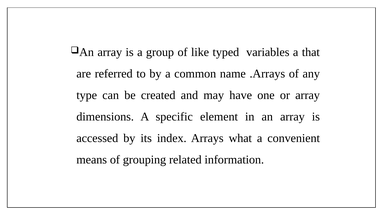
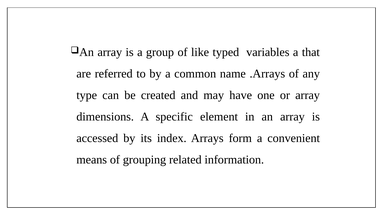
what: what -> form
